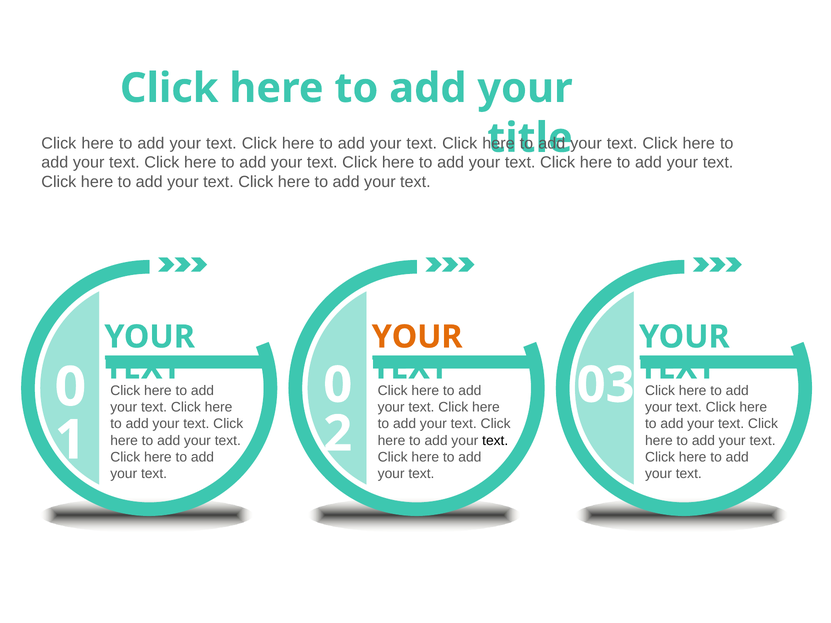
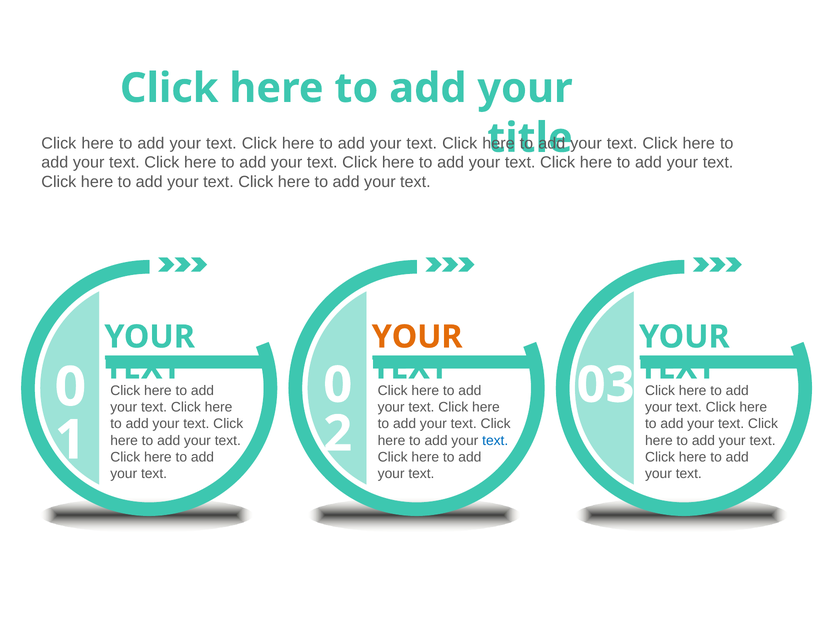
text at (495, 441) colour: black -> blue
